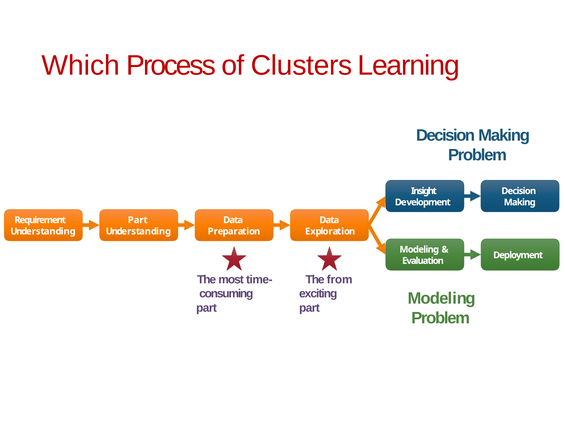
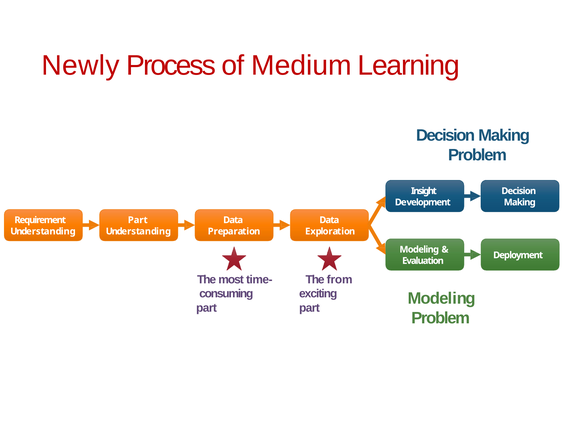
Which: Which -> Newly
Clusters: Clusters -> Medium
